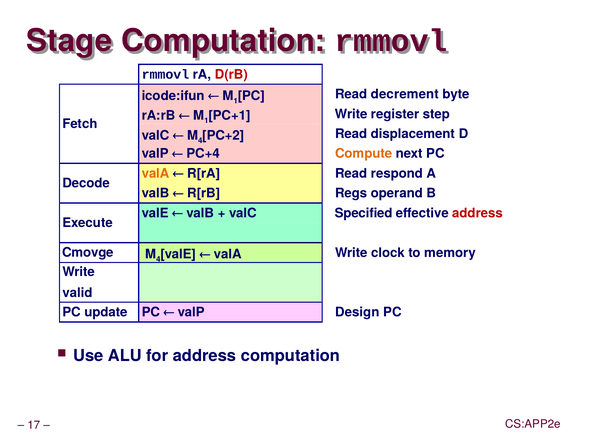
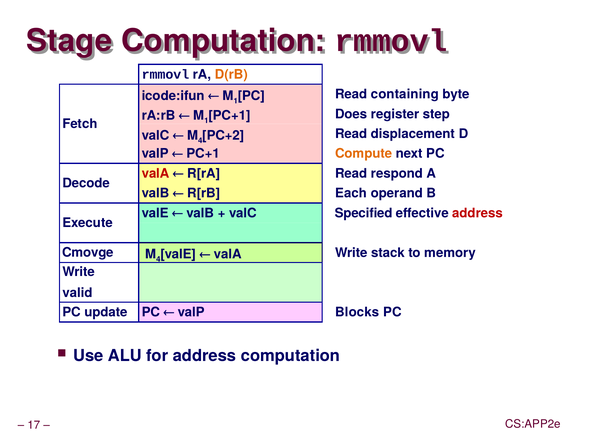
D(rB colour: red -> orange
decrement: decrement -> containing
Write at (351, 114): Write -> Does
PC+4 at (203, 154): PC+4 -> PC+1
valA at (156, 174) colour: orange -> red
Regs: Regs -> Each
clock: clock -> stack
Design: Design -> Blocks
